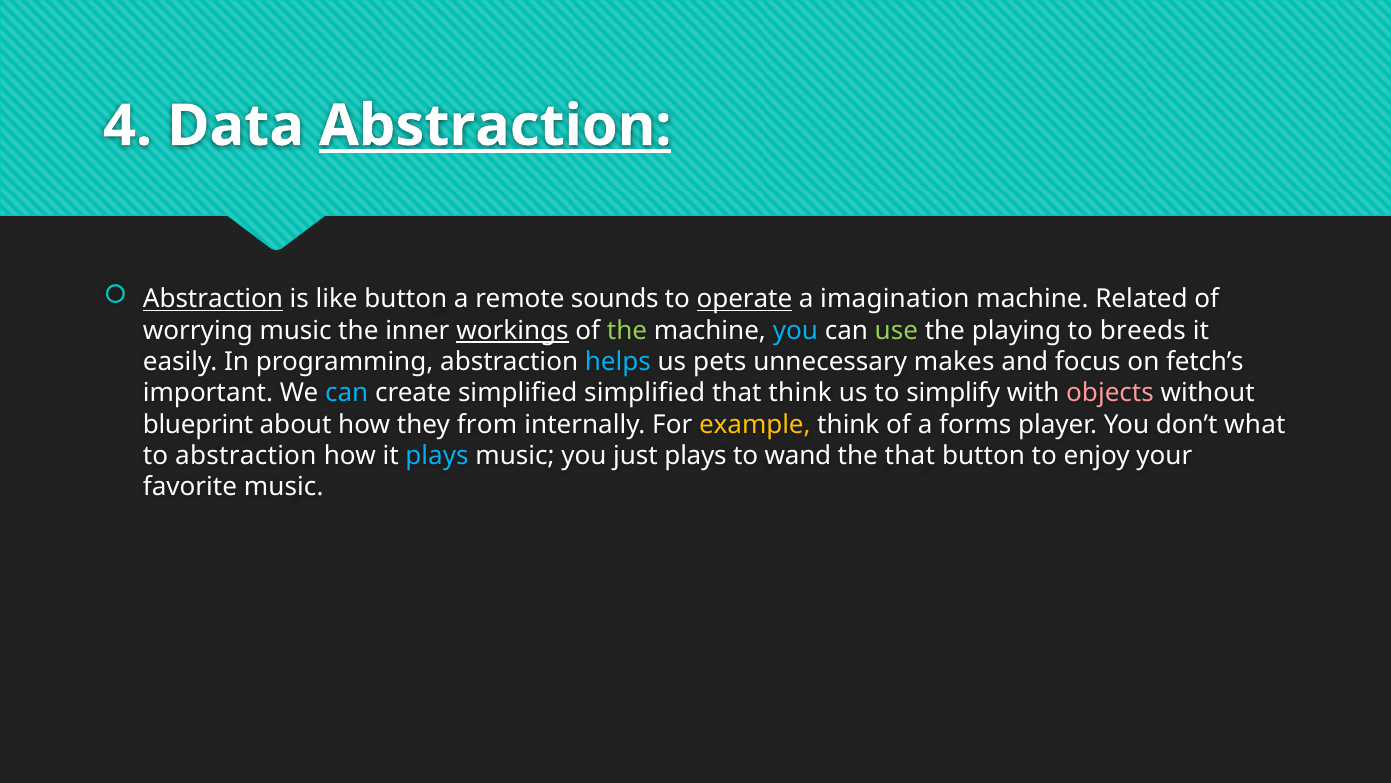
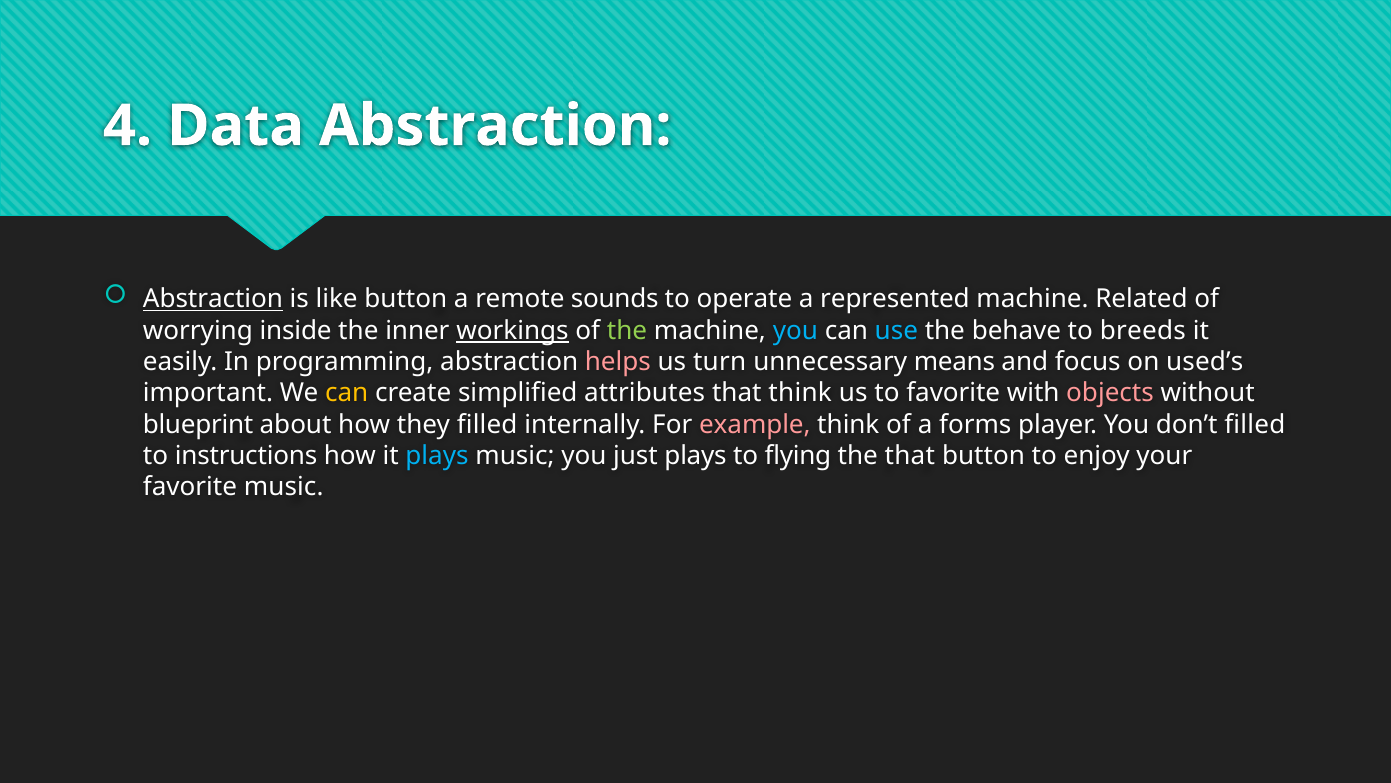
Abstraction at (495, 126) underline: present -> none
operate underline: present -> none
imagination: imagination -> represented
worrying music: music -> inside
use colour: light green -> light blue
playing: playing -> behave
helps colour: light blue -> pink
pets: pets -> turn
makes: makes -> means
fetch’s: fetch’s -> used’s
can at (347, 393) colour: light blue -> yellow
simplified simplified: simplified -> attributes
to simplify: simplify -> favorite
they from: from -> filled
example colour: yellow -> pink
don’t what: what -> filled
to abstraction: abstraction -> instructions
wand: wand -> flying
